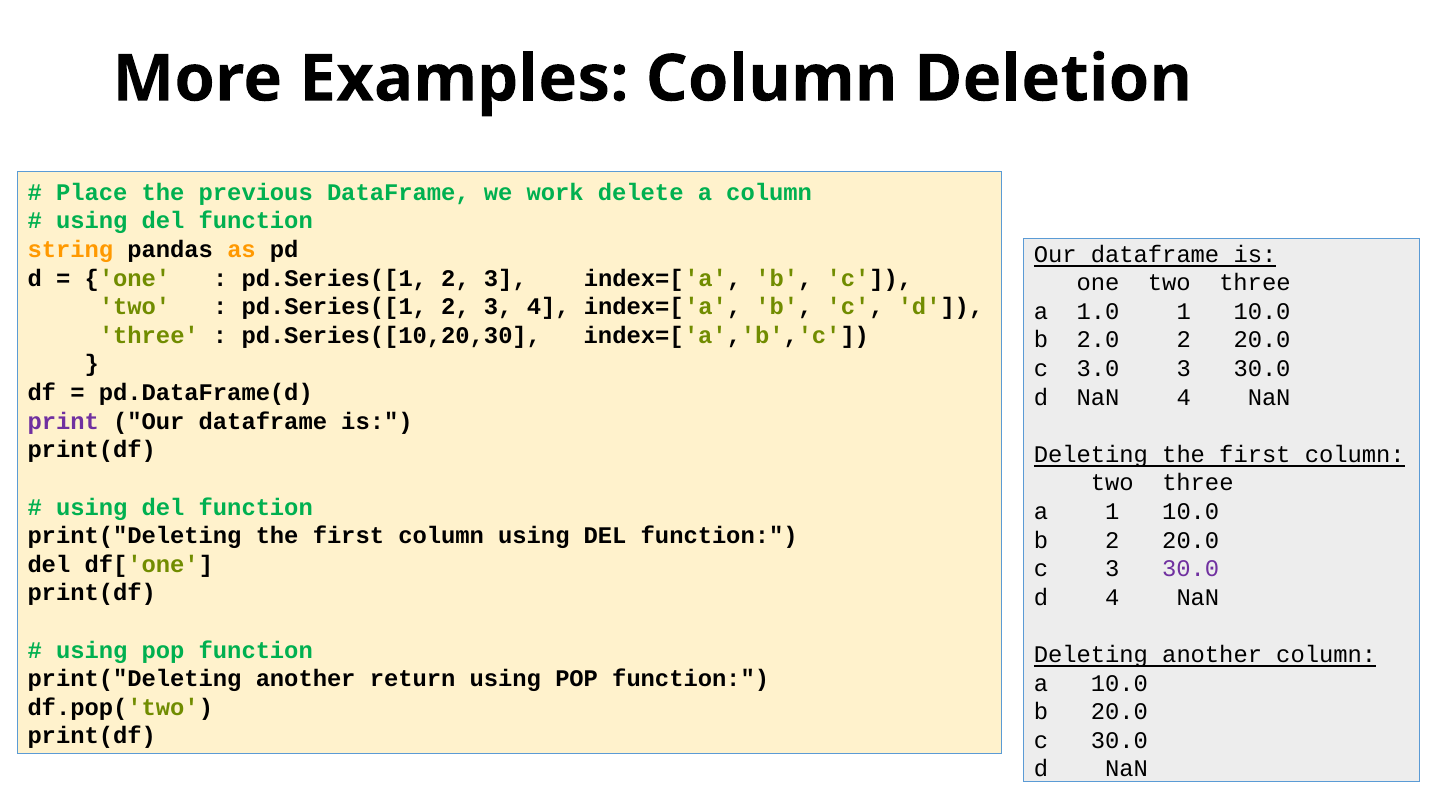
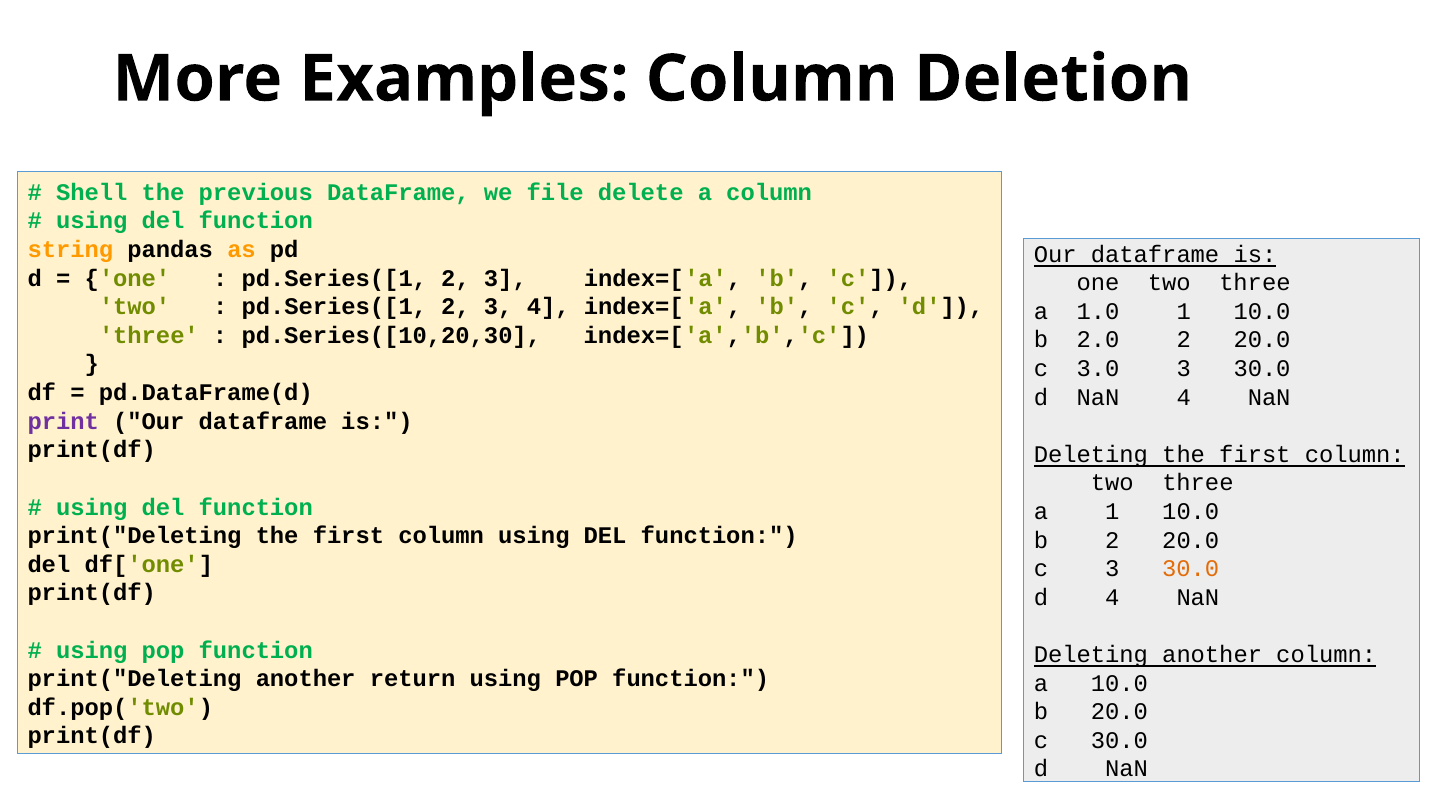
Place: Place -> Shell
work: work -> file
30.0 at (1191, 569) colour: purple -> orange
